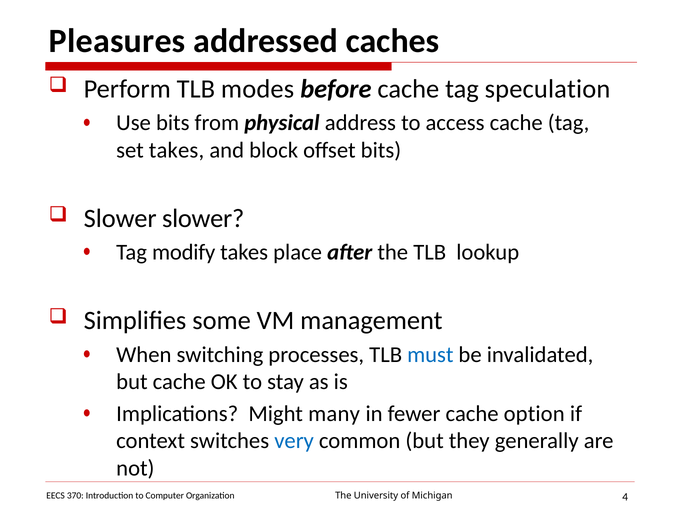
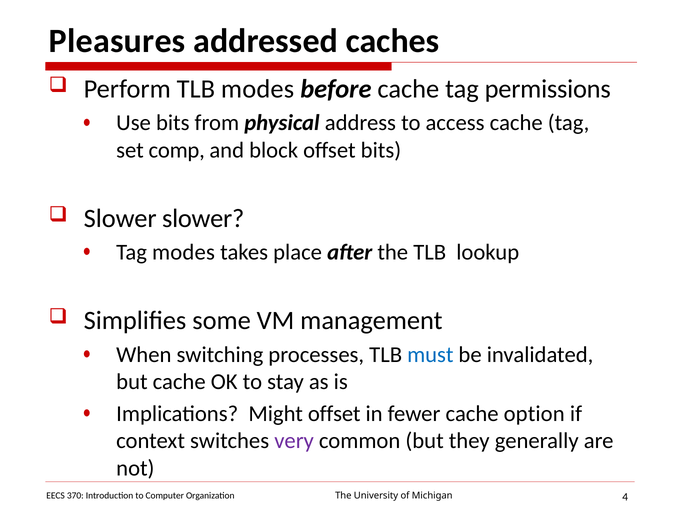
speculation: speculation -> permissions
set takes: takes -> comp
Tag modify: modify -> modes
Might many: many -> offset
very colour: blue -> purple
